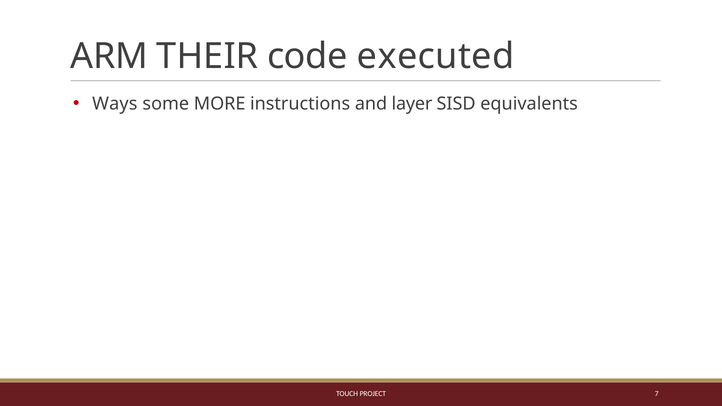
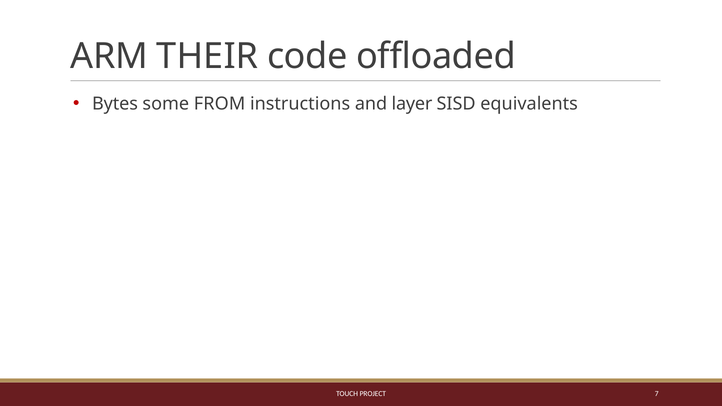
executed: executed -> offloaded
Ways: Ways -> Bytes
MORE: MORE -> FROM
